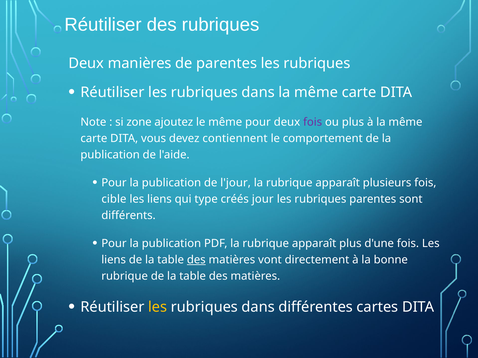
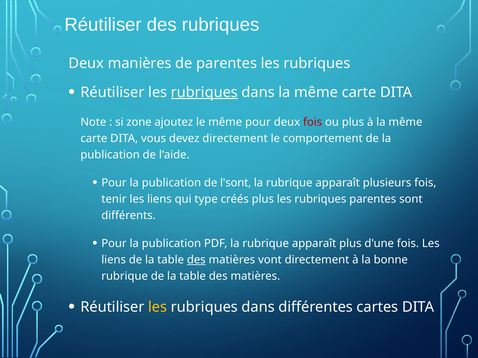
rubriques at (204, 92) underline: none -> present
fois at (313, 122) colour: purple -> red
devez contiennent: contiennent -> directement
l'jour: l'jour -> l'sont
cible: cible -> tenir
créés jour: jour -> plus
